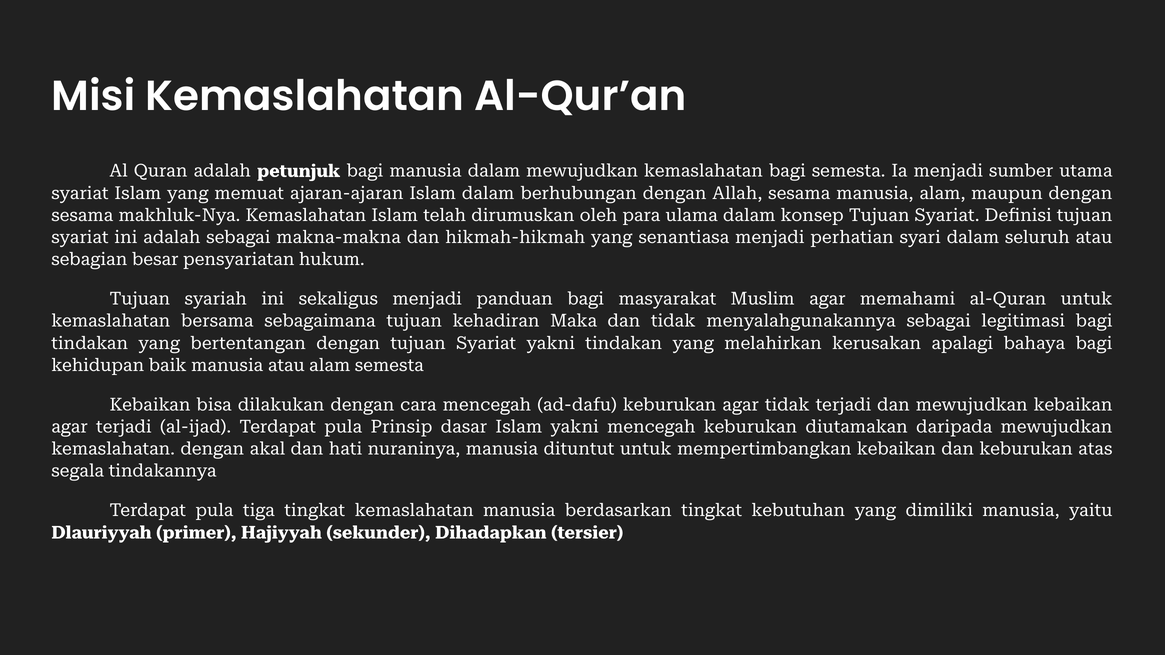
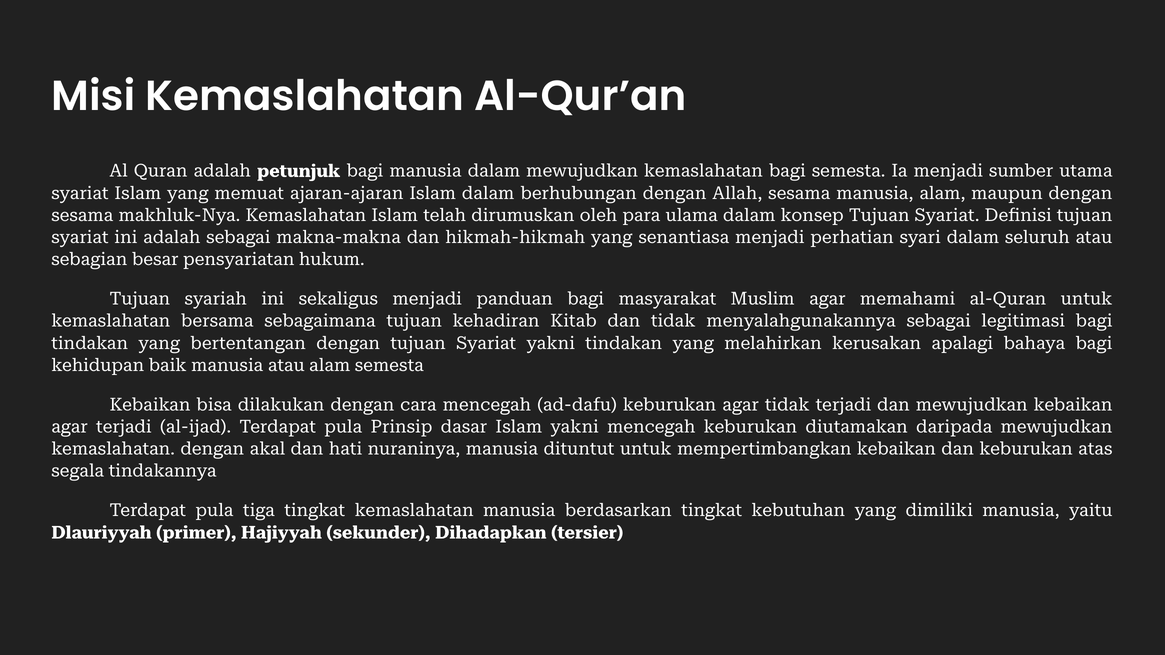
Maka: Maka -> Kitab
